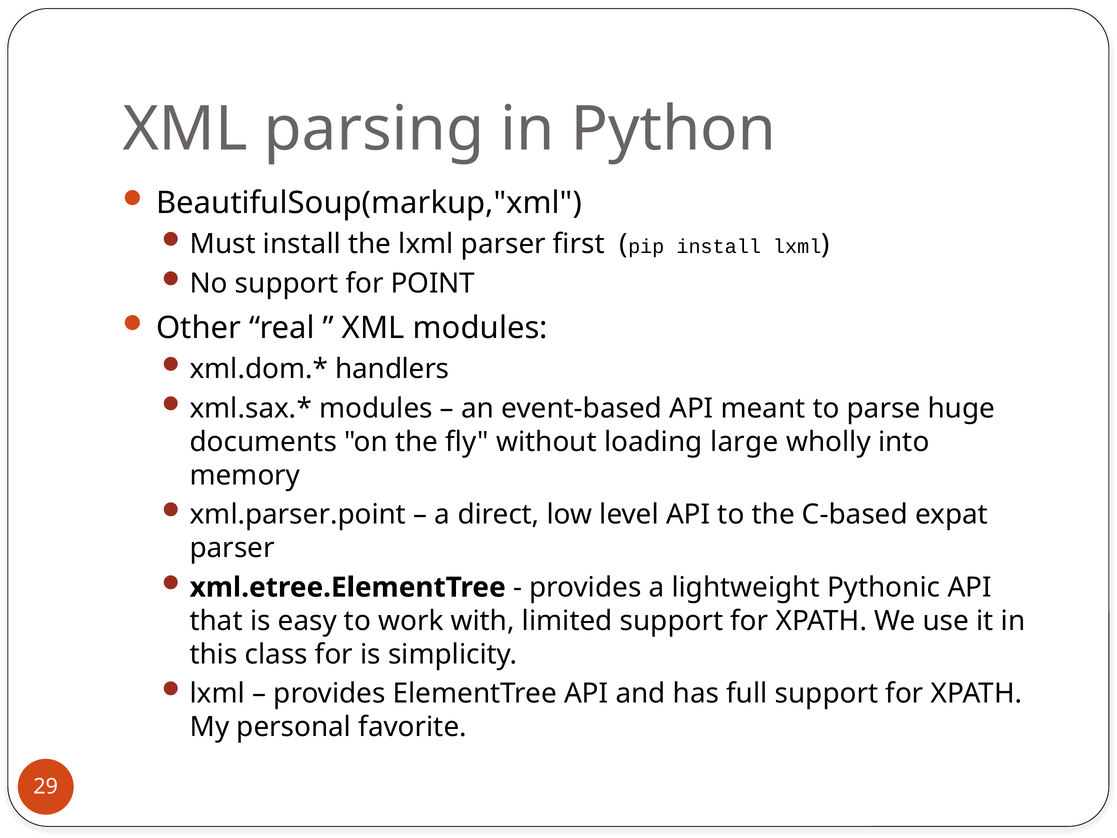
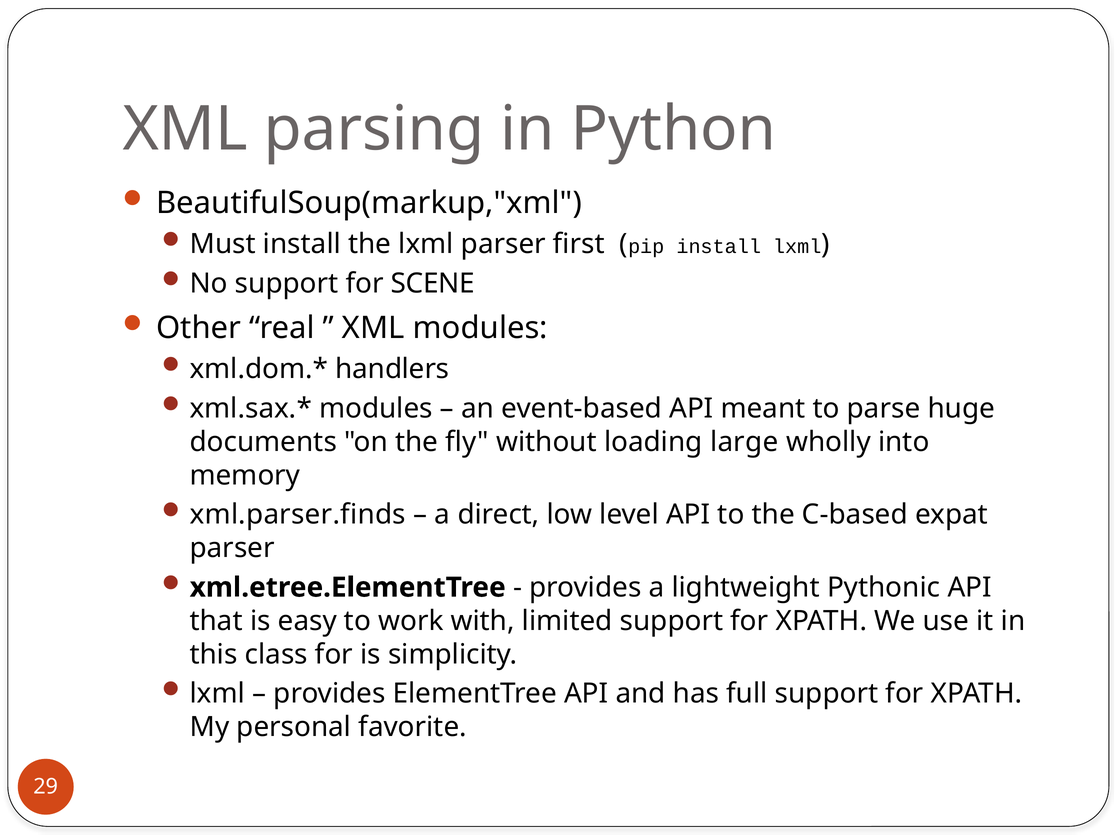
POINT: POINT -> SCENE
xml.parser.point: xml.parser.point -> xml.parser.finds
